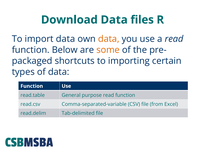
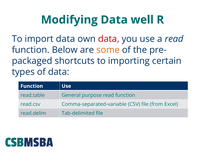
Download: Download -> Modifying
files: files -> well
data at (109, 39) colour: orange -> red
